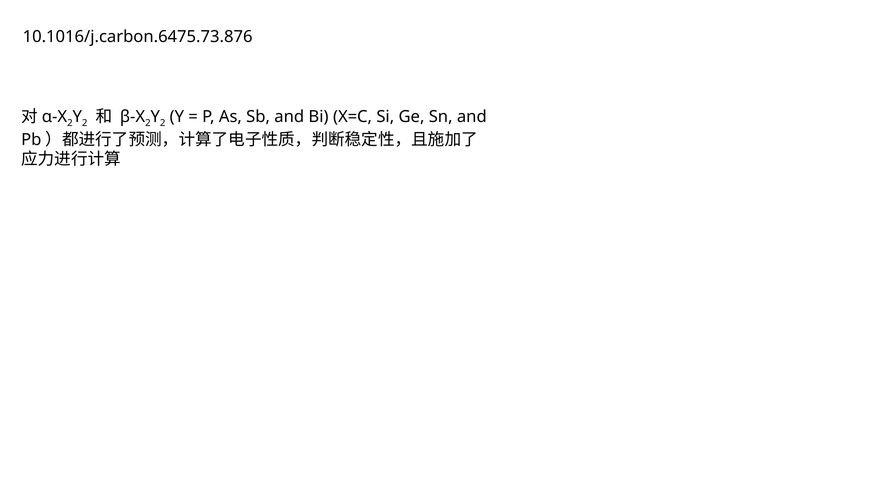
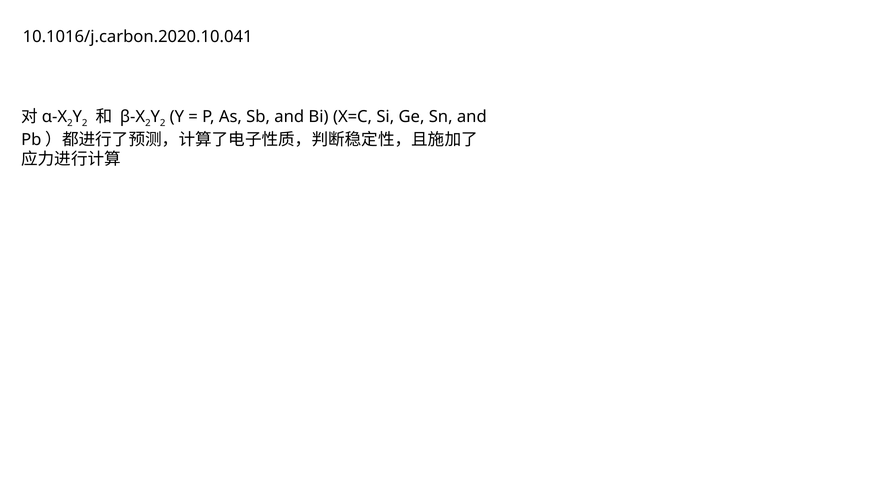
10.1016/j.carbon.6475.73.876: 10.1016/j.carbon.6475.73.876 -> 10.1016/j.carbon.2020.10.041
